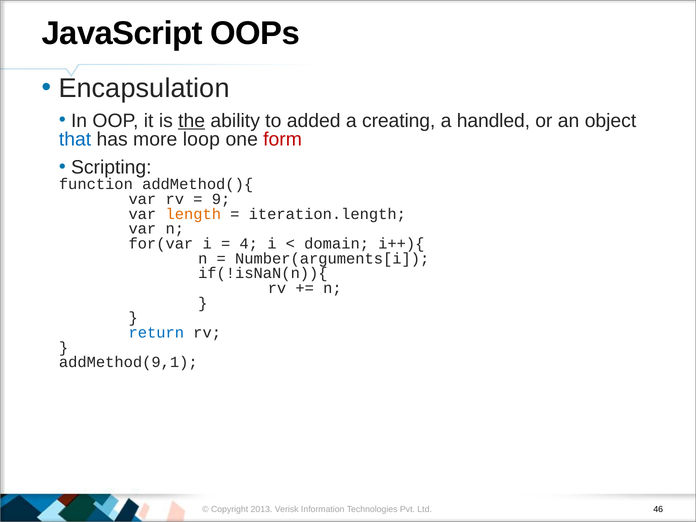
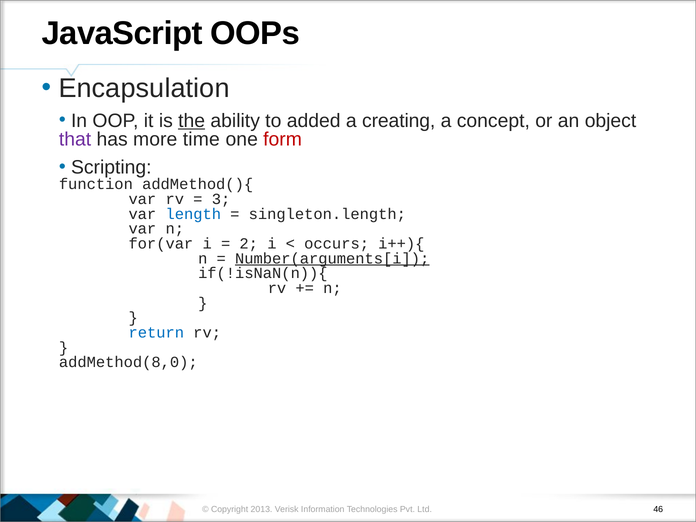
handled: handled -> concept
that colour: blue -> purple
loop: loop -> time
9: 9 -> 3
length colour: orange -> blue
iteration.length: iteration.length -> singleton.length
4: 4 -> 2
domain: domain -> occurs
Number(arguments[i underline: none -> present
addMethod(9,1: addMethod(9,1 -> addMethod(8,0
